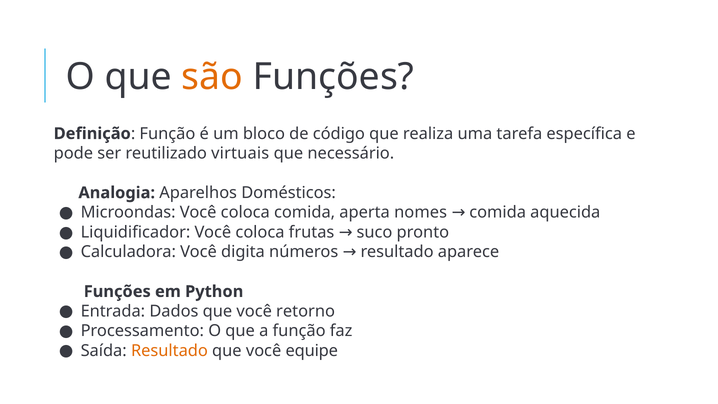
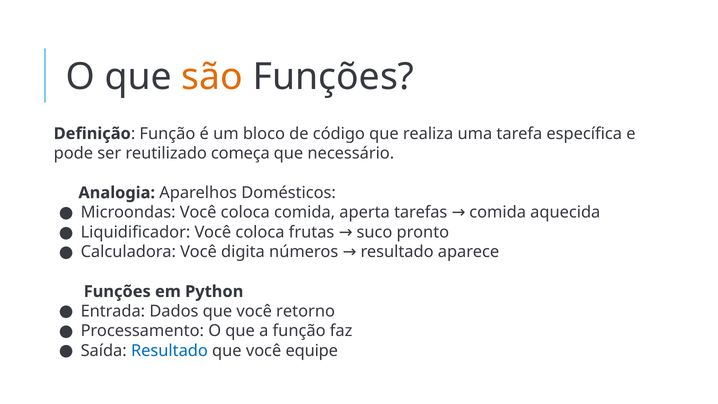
virtuais: virtuais -> começa
nomes: nomes -> tarefas
Resultado at (169, 351) colour: orange -> blue
